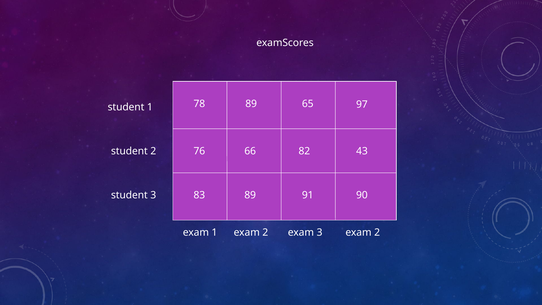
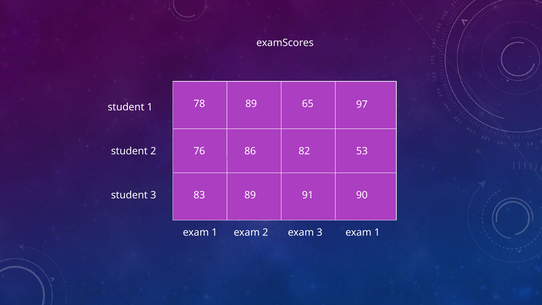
66: 66 -> 86
43: 43 -> 53
exam 3 exam 2: 2 -> 1
